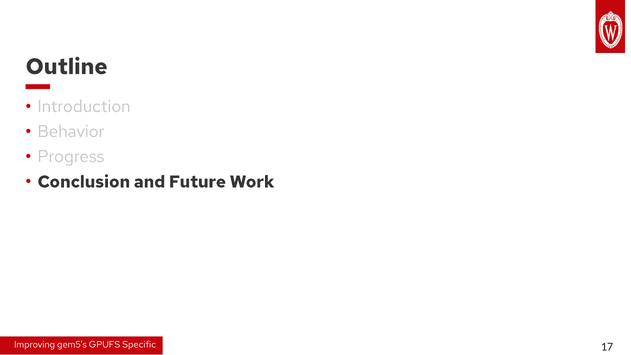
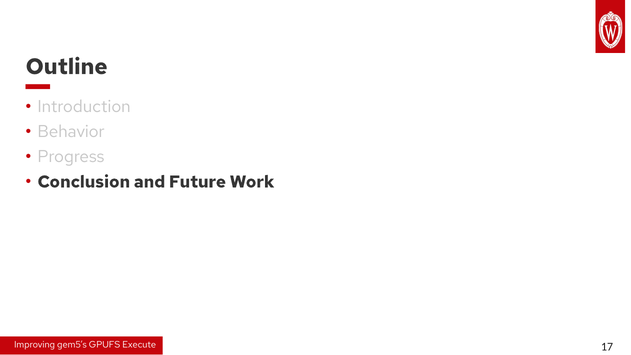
Specific: Specific -> Execute
